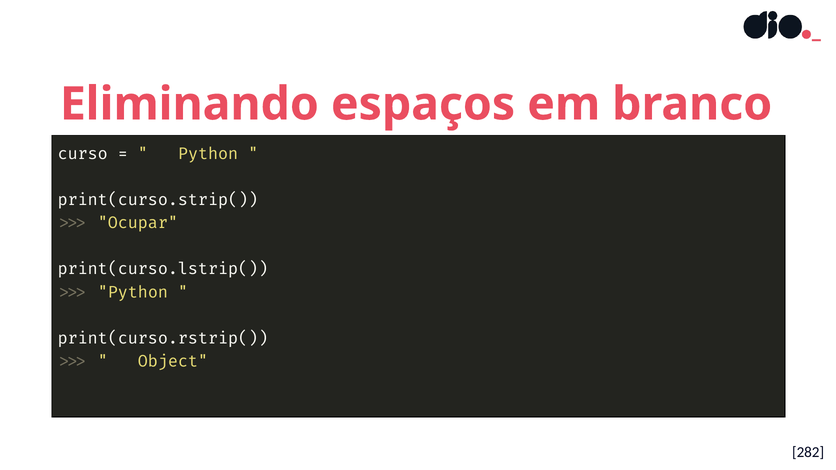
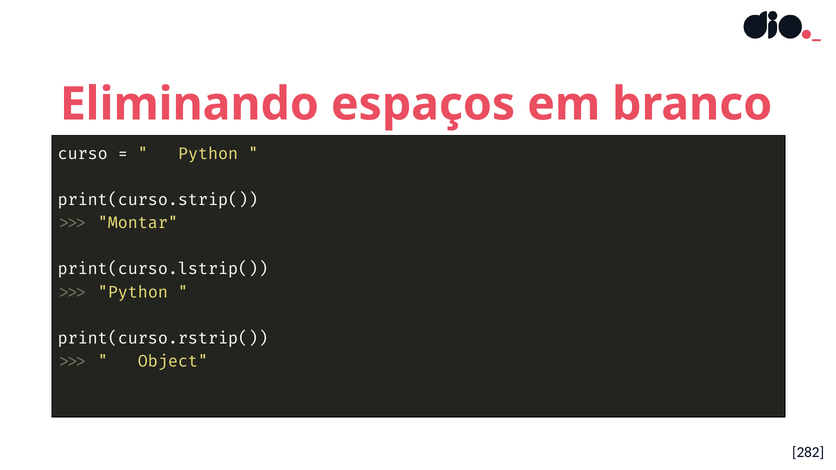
Ocupar: Ocupar -> Montar
